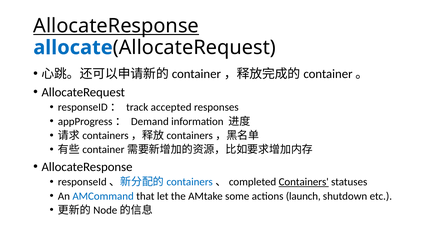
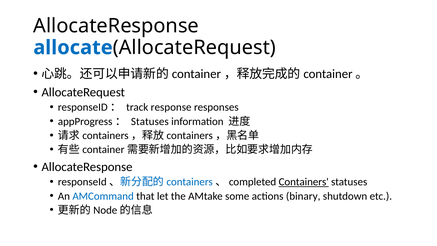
AllocateResponse at (116, 26) underline: present -> none
accepted: accepted -> response
appProgress： Demand: Demand -> Statuses
launch: launch -> binary
